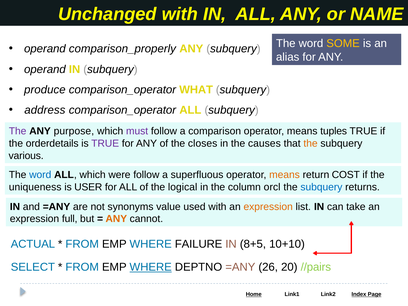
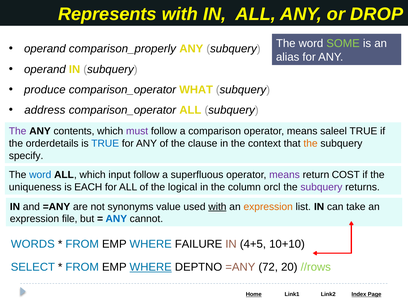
Unchanged: Unchanged -> Represents
NAME: NAME -> DROP
SOME colour: yellow -> light green
purpose: purpose -> contents
tuples: tuples -> saleel
TRUE at (105, 143) colour: purple -> blue
closes: closes -> clause
causes: causes -> context
various: various -> specify
were: were -> input
means at (285, 175) colour: orange -> purple
USER: USER -> EACH
subquery at (321, 187) colour: blue -> purple
with at (217, 207) underline: none -> present
full: full -> file
ANY at (116, 219) colour: orange -> blue
ACTUAL: ACTUAL -> WORDS
8+5: 8+5 -> 4+5
26: 26 -> 72
//pairs: //pairs -> //rows
